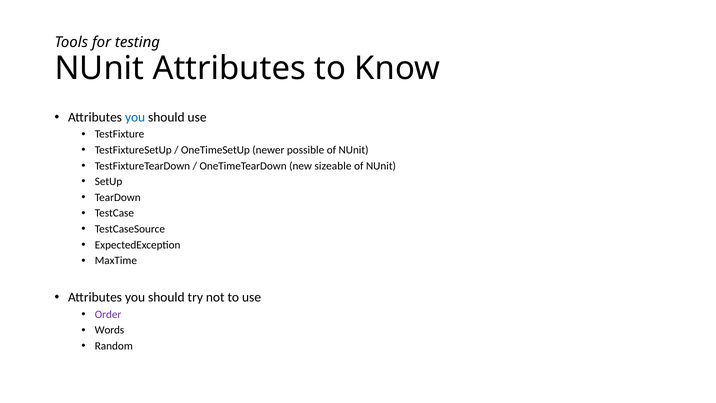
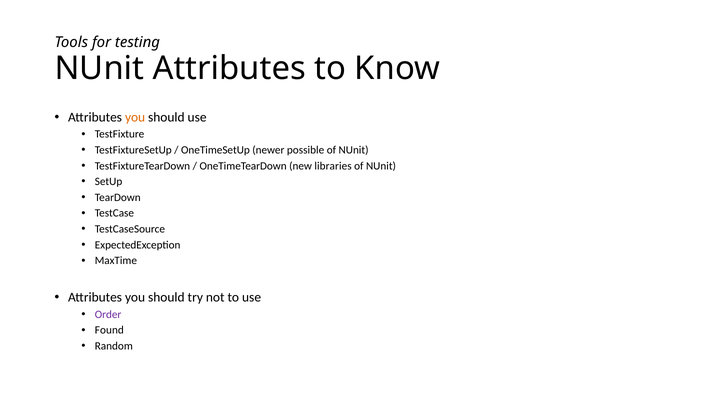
you at (135, 117) colour: blue -> orange
sizeable: sizeable -> libraries
Words: Words -> Found
